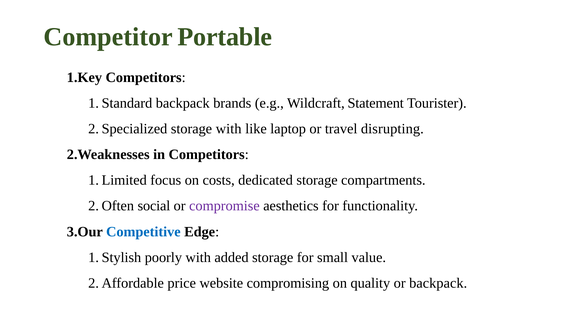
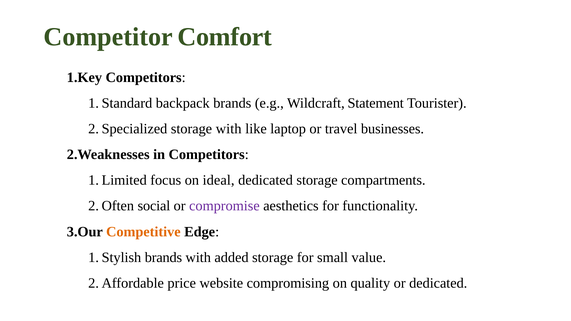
Portable: Portable -> Comfort
disrupting: disrupting -> businesses
costs: costs -> ideal
Competitive colour: blue -> orange
poorly at (163, 257): poorly -> brands
or backpack: backpack -> dedicated
